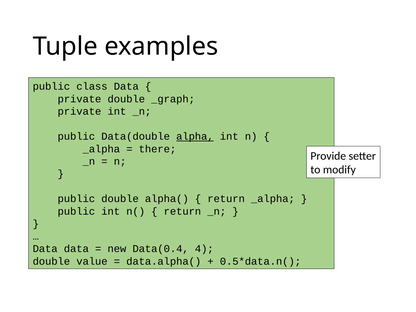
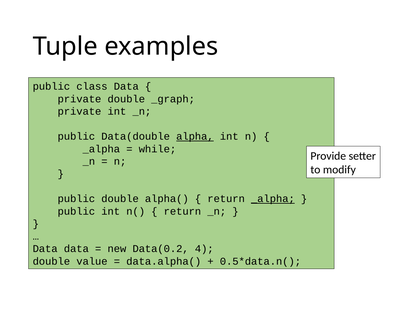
there: there -> while
_alpha at (273, 199) underline: none -> present
Data(0.4: Data(0.4 -> Data(0.2
